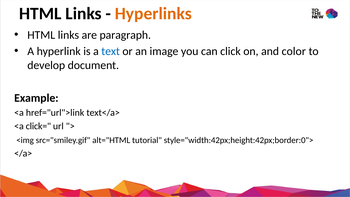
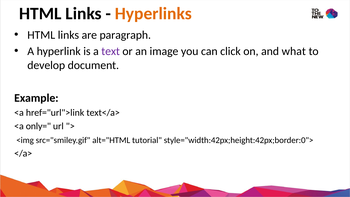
text colour: blue -> purple
color: color -> what
click=: click= -> only=
